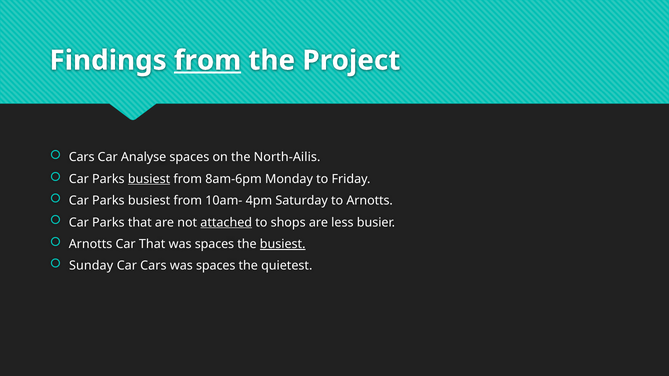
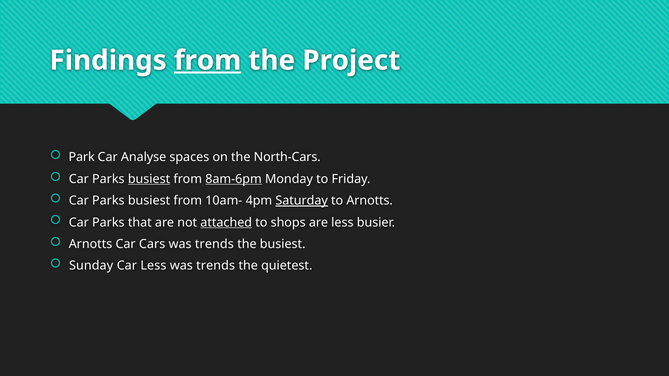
Cars at (82, 157): Cars -> Park
North-Ailis: North-Ailis -> North-Cars
8am-6pm underline: none -> present
Saturday underline: none -> present
Car That: That -> Cars
spaces at (214, 244): spaces -> trends
busiest at (283, 244) underline: present -> none
Car Cars: Cars -> Less
spaces at (216, 266): spaces -> trends
